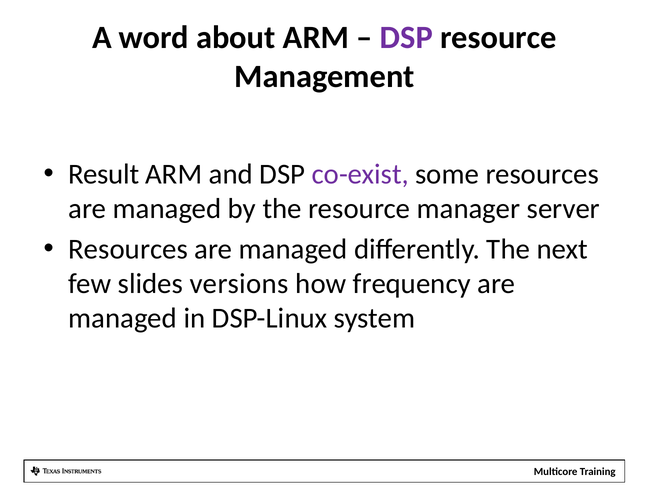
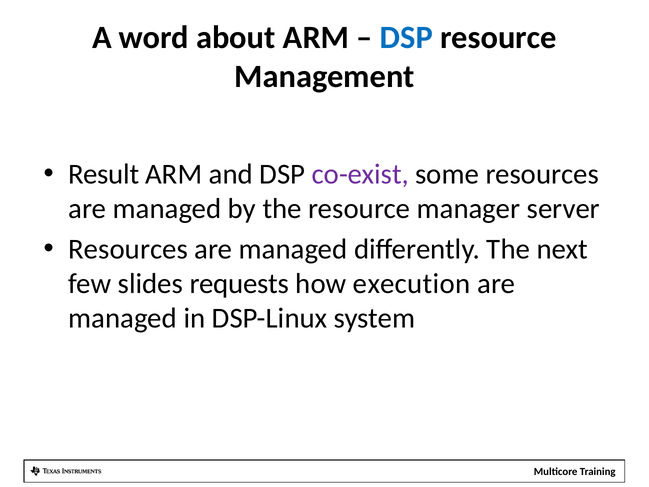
DSP at (406, 38) colour: purple -> blue
versions: versions -> requests
frequency: frequency -> execution
